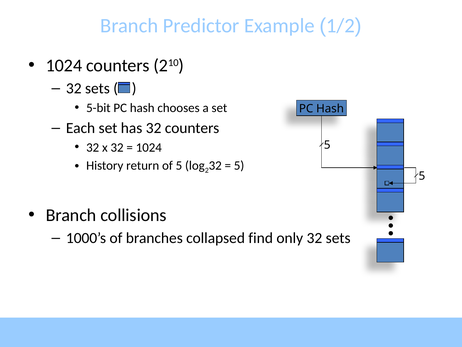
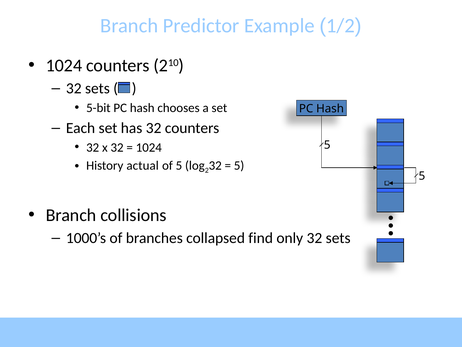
return: return -> actual
